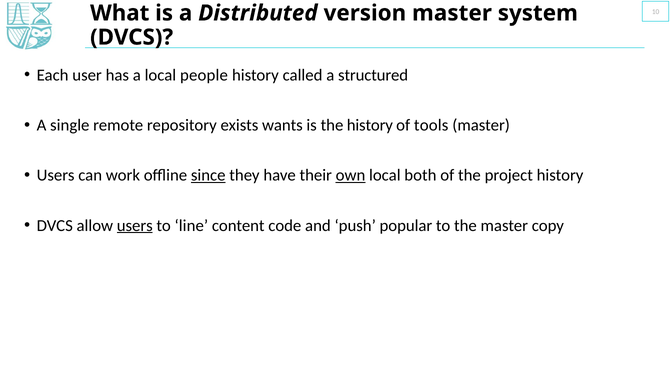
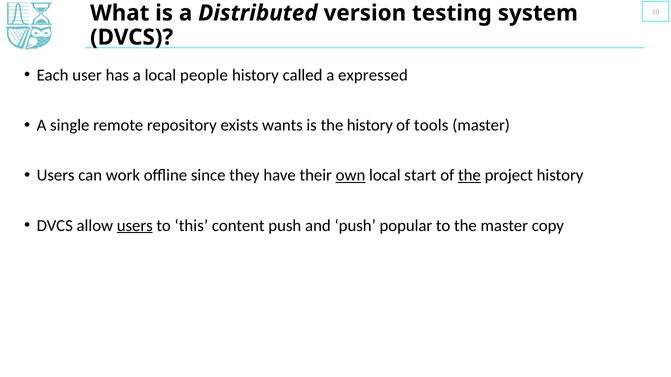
version master: master -> testing
structured: structured -> expressed
since underline: present -> none
both: both -> start
the at (469, 176) underline: none -> present
line: line -> this
content code: code -> push
